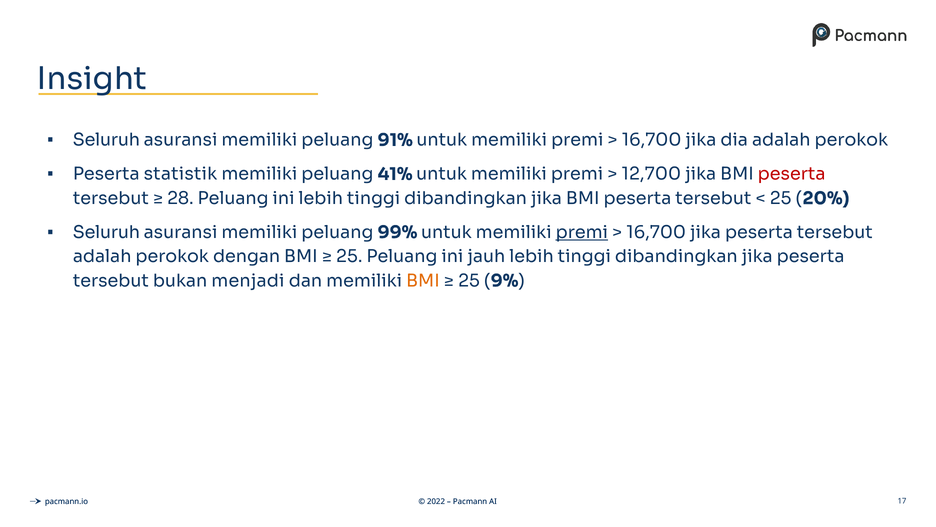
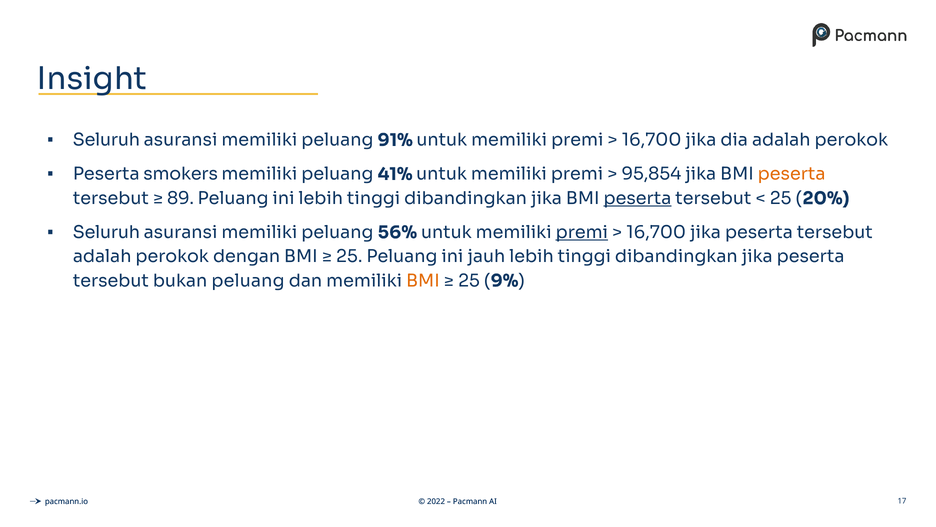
statistik: statistik -> smokers
12,700: 12,700 -> 95,854
peserta at (792, 174) colour: red -> orange
28: 28 -> 89
peserta at (637, 198) underline: none -> present
99%: 99% -> 56%
bukan menjadi: menjadi -> peluang
